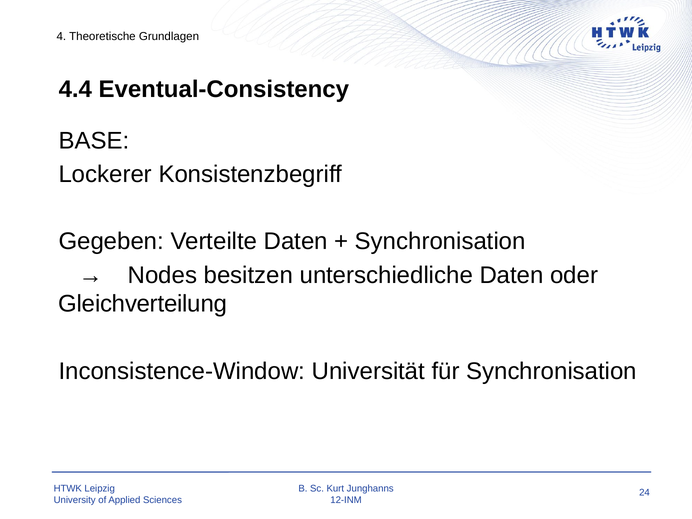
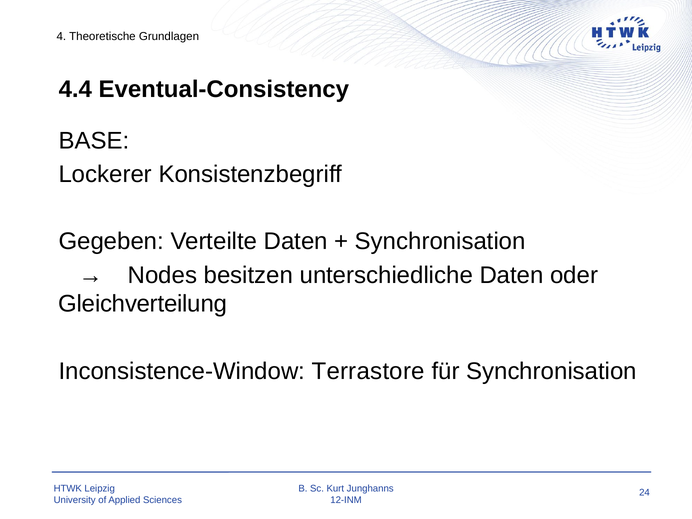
Universität: Universität -> Terrastore
